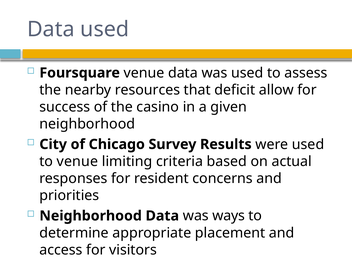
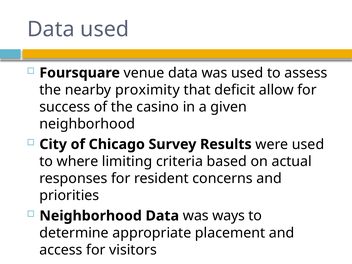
resources: resources -> proximity
to venue: venue -> where
